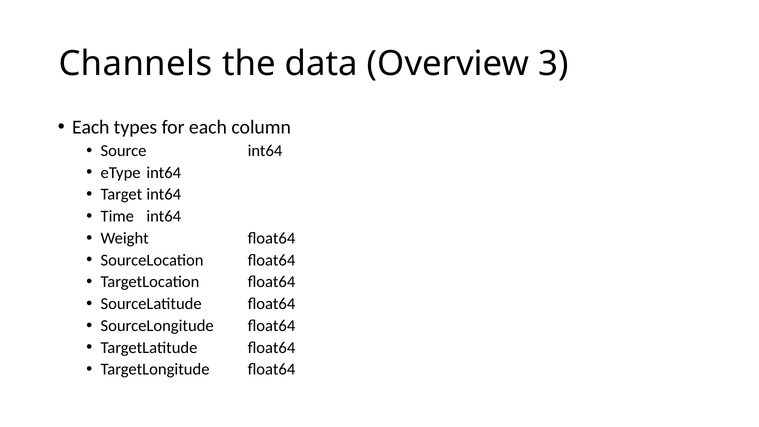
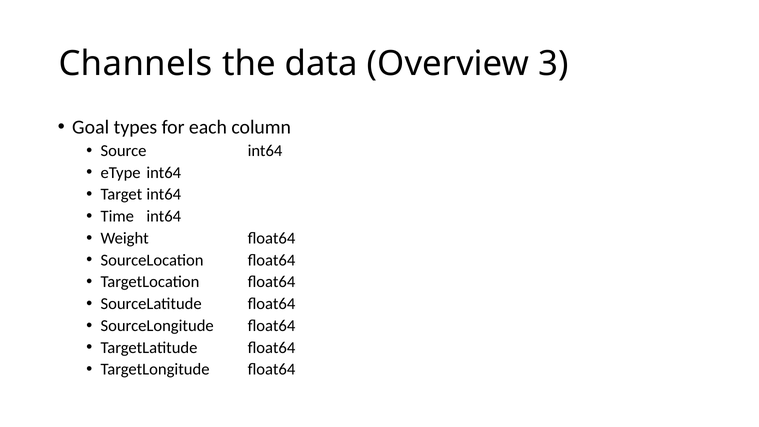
Each at (91, 127): Each -> Goal
